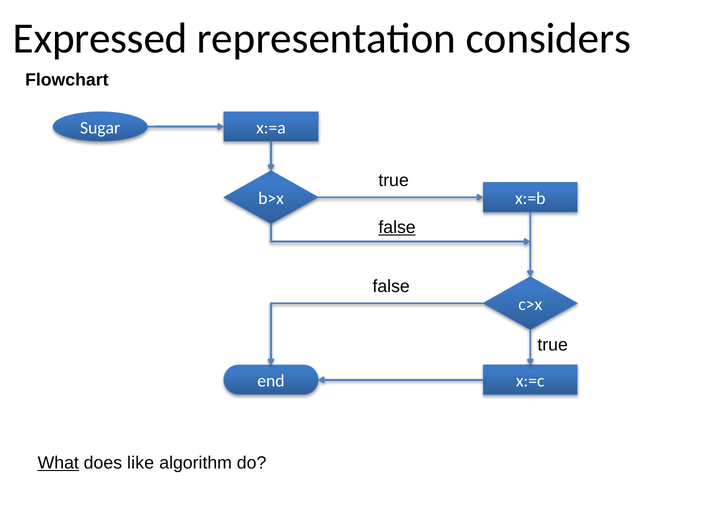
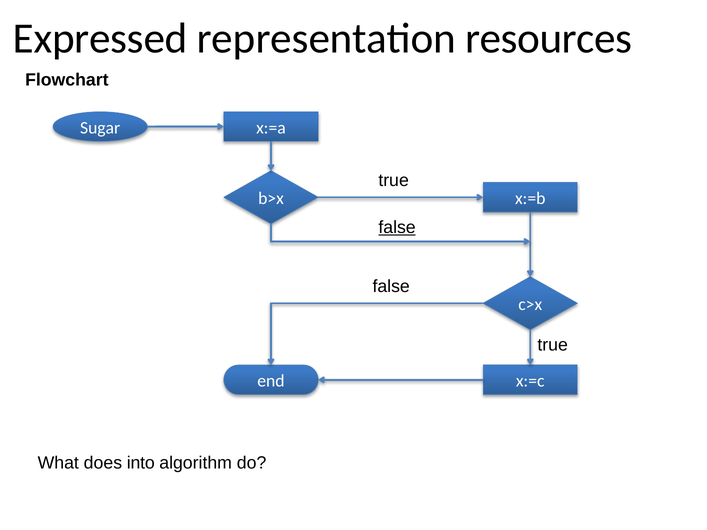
considers: considers -> resources
What underline: present -> none
like: like -> into
